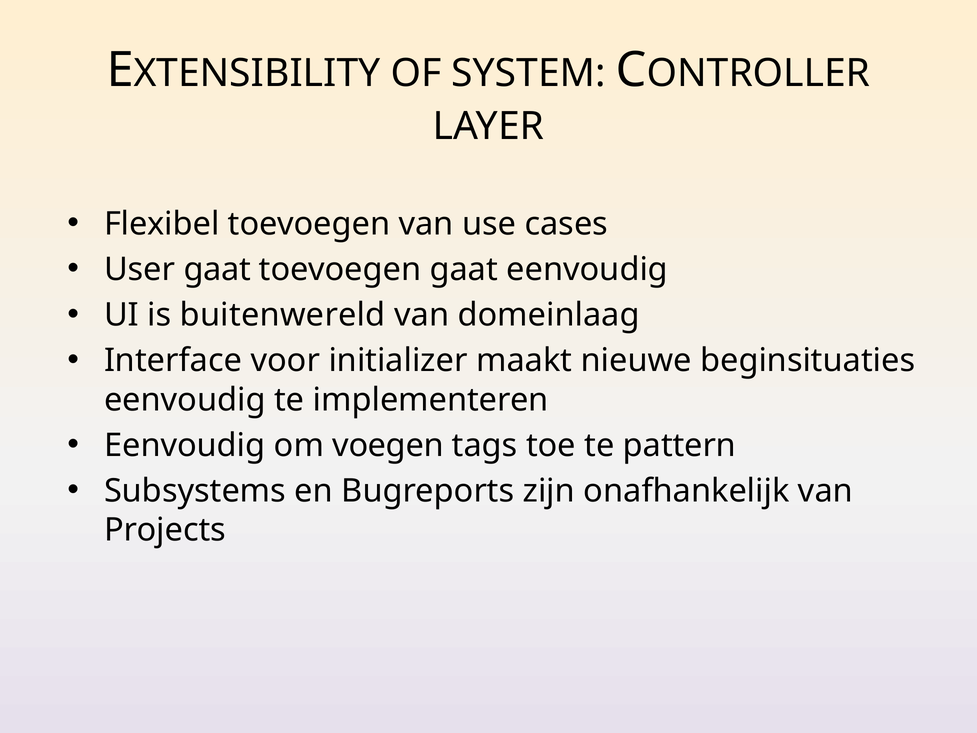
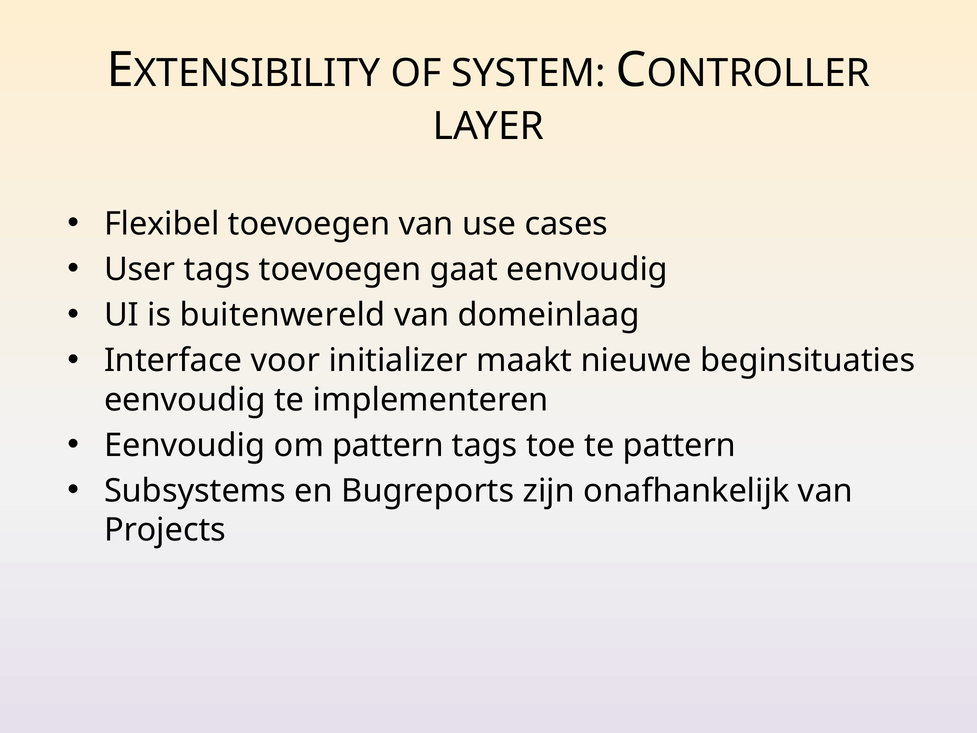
User gaat: gaat -> tags
om voegen: voegen -> pattern
